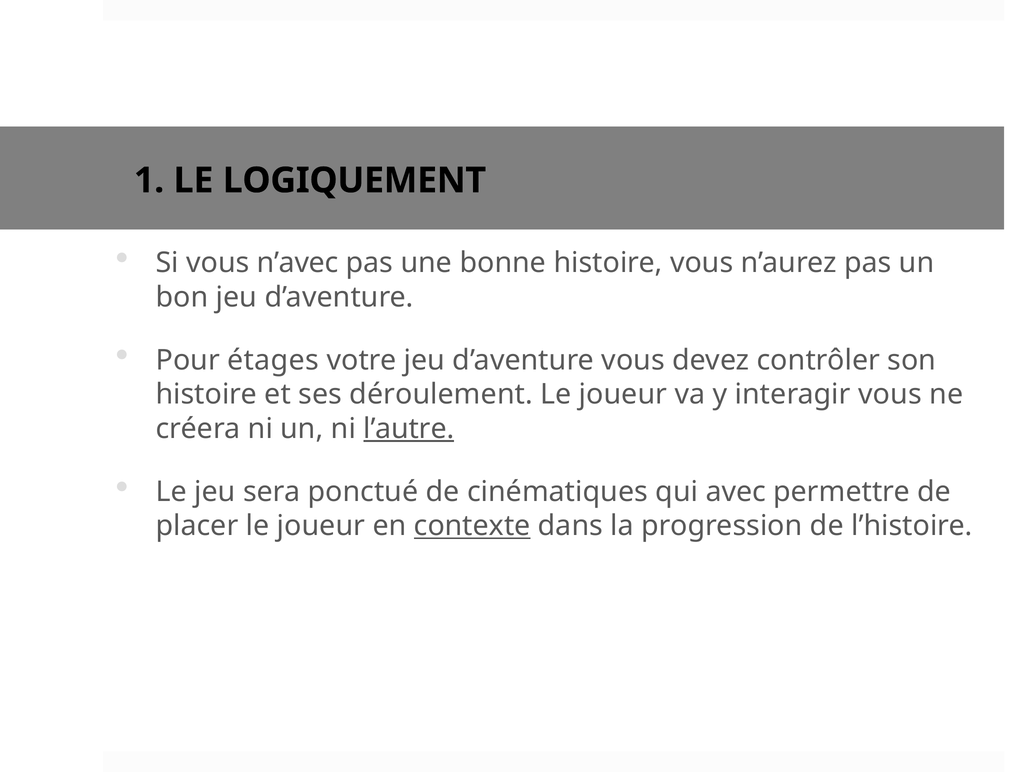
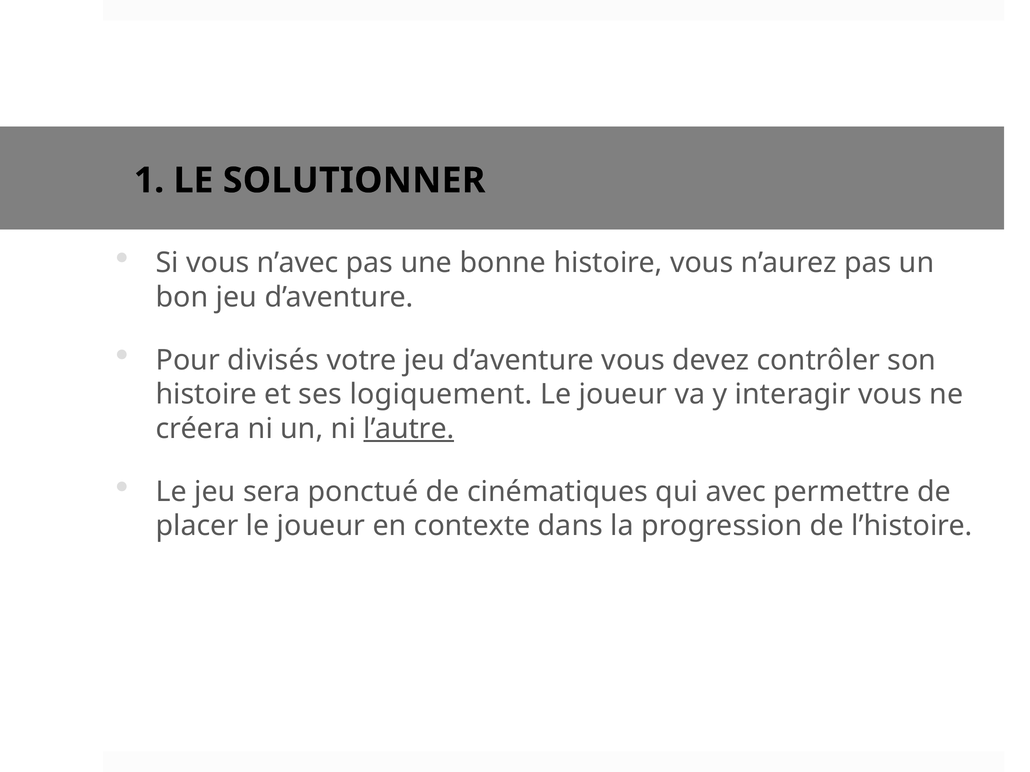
LOGIQUEMENT: LOGIQUEMENT -> SOLUTIONNER
étages: étages -> divisés
déroulement: déroulement -> logiquement
contexte underline: present -> none
